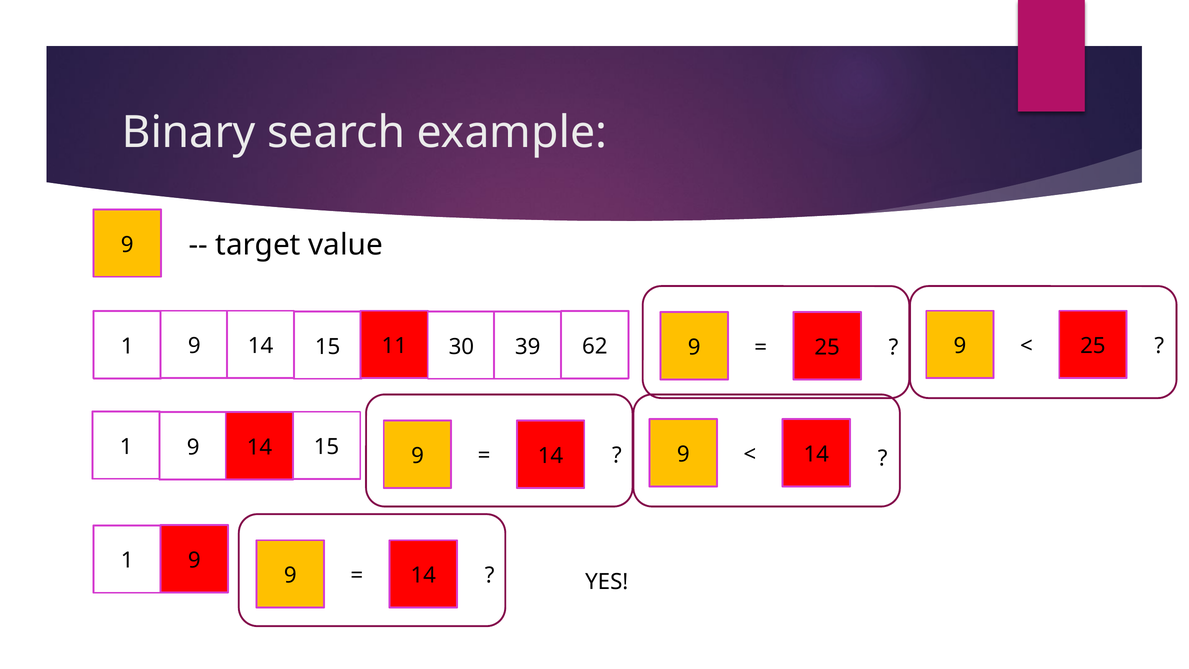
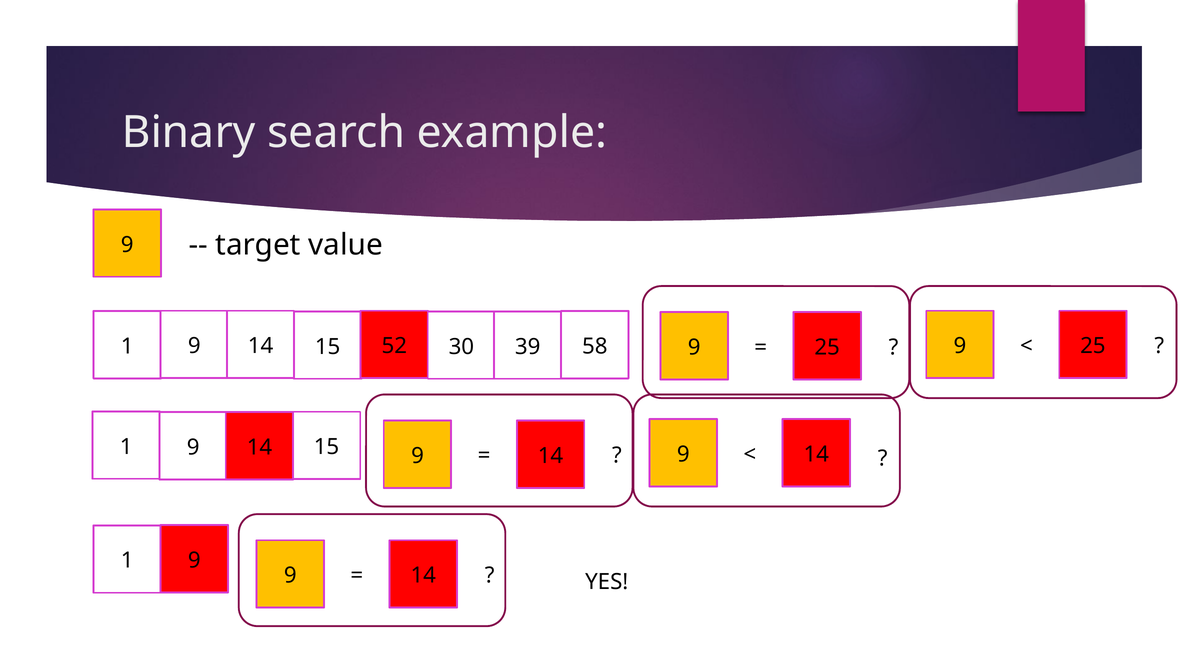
11: 11 -> 52
62: 62 -> 58
